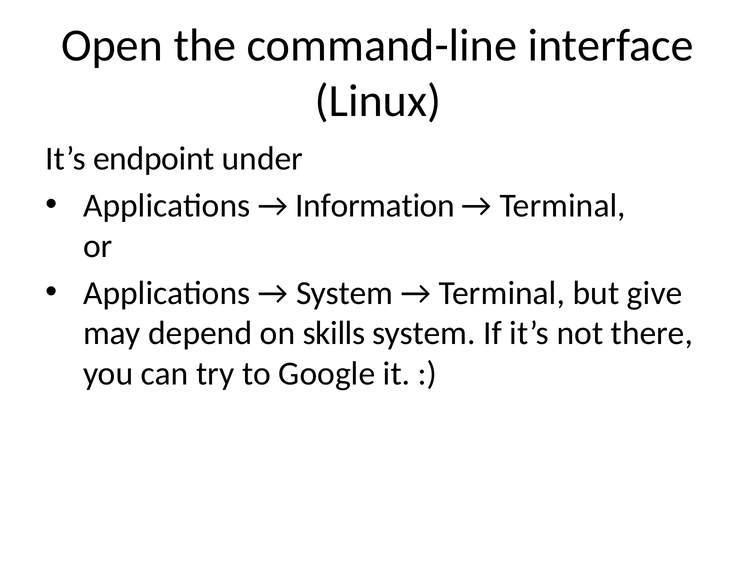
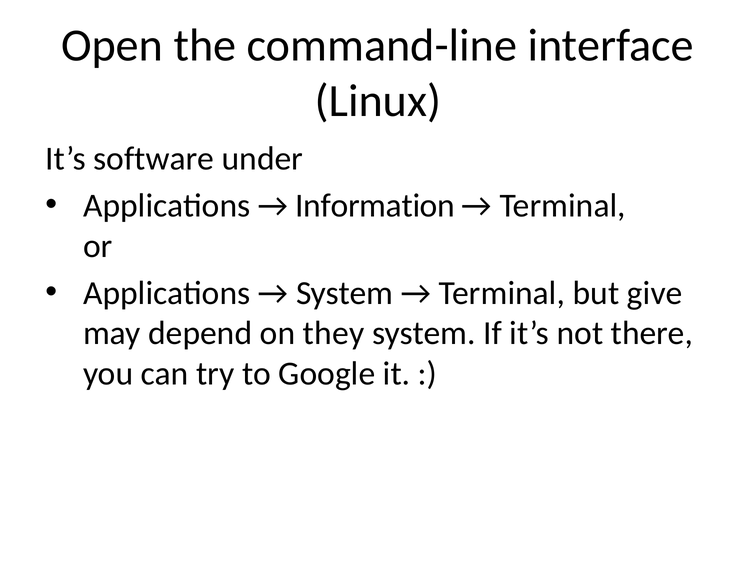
endpoint: endpoint -> software
skills: skills -> they
